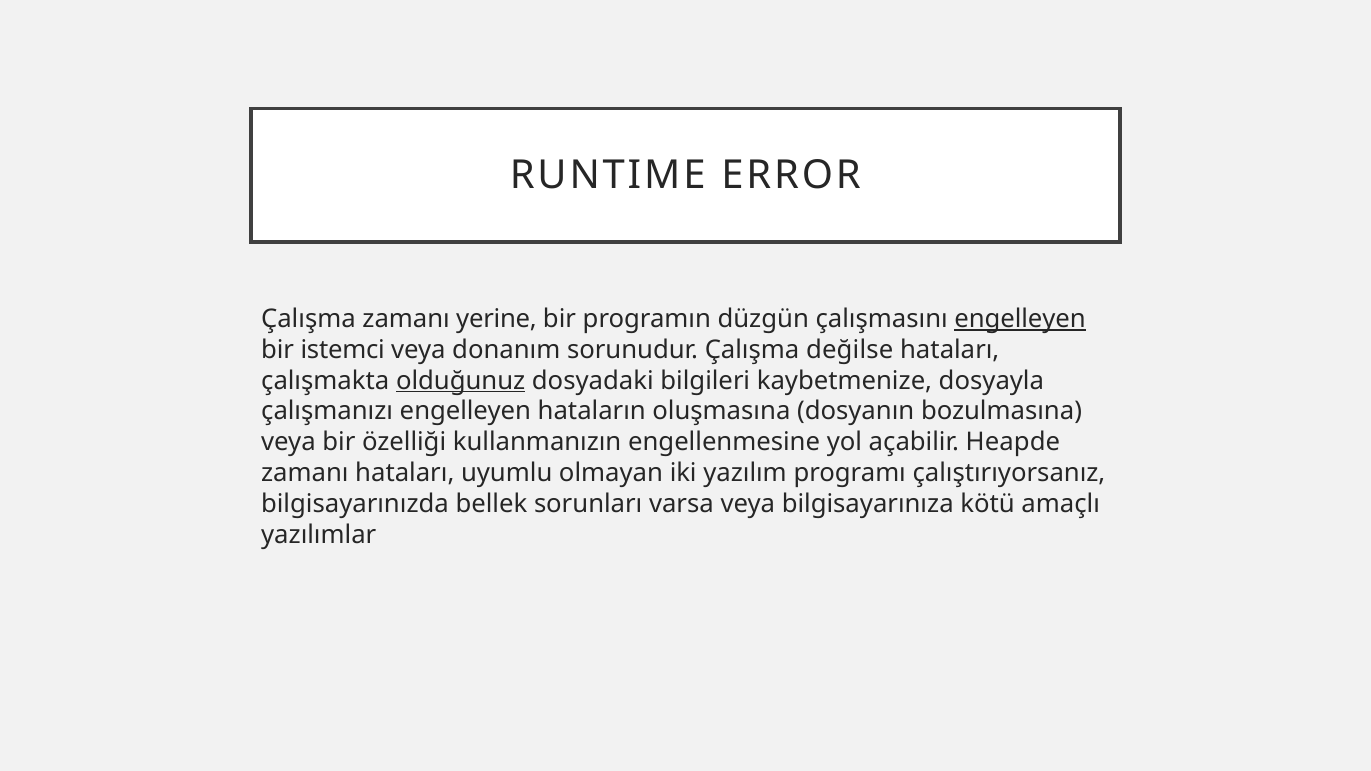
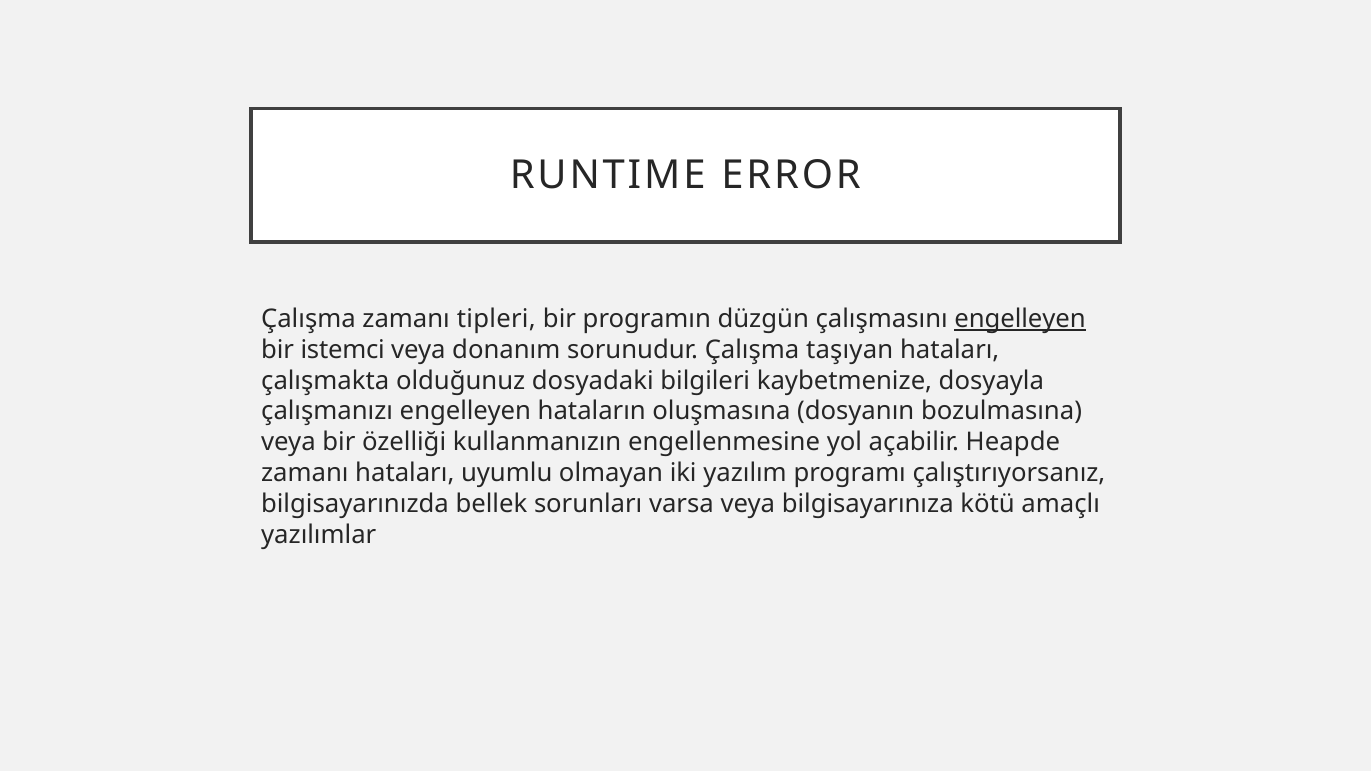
yerine: yerine -> tipleri
değilse: değilse -> taşıyan
olduğunuz underline: present -> none
